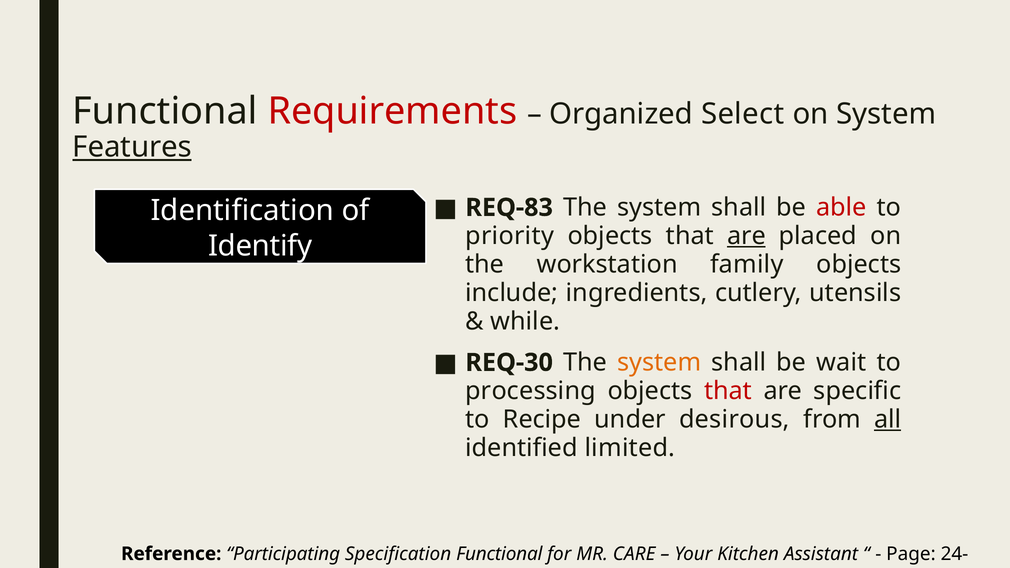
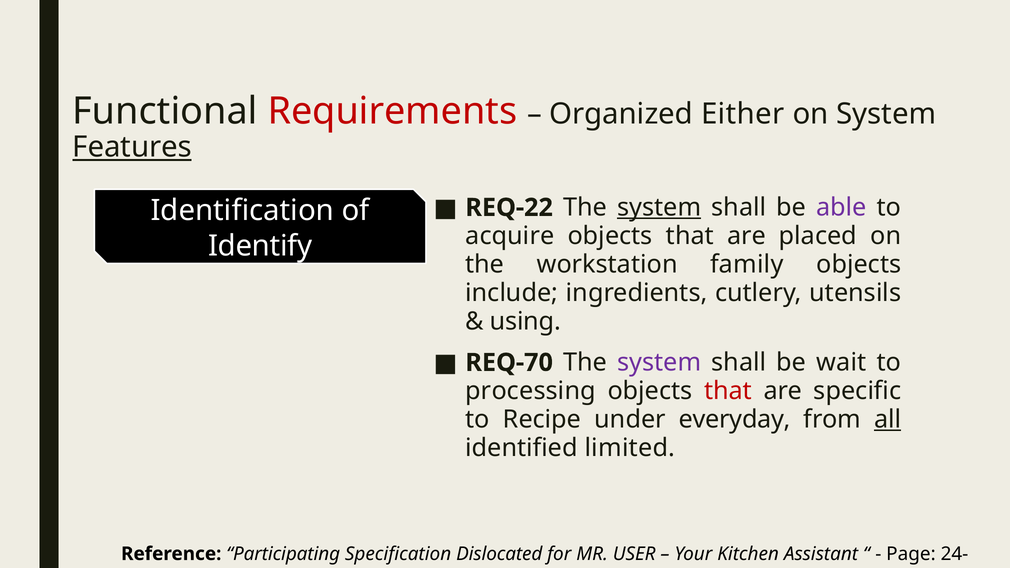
Select: Select -> Either
REQ-83: REQ-83 -> REQ-22
system at (659, 208) underline: none -> present
able colour: red -> purple
priority: priority -> acquire
are at (746, 236) underline: present -> none
while: while -> using
REQ-30: REQ-30 -> REQ-70
system at (659, 363) colour: orange -> purple
desirous: desirous -> everyday
Specification Functional: Functional -> Dislocated
CARE: CARE -> USER
